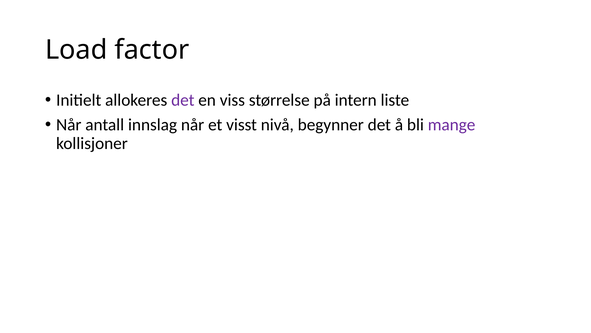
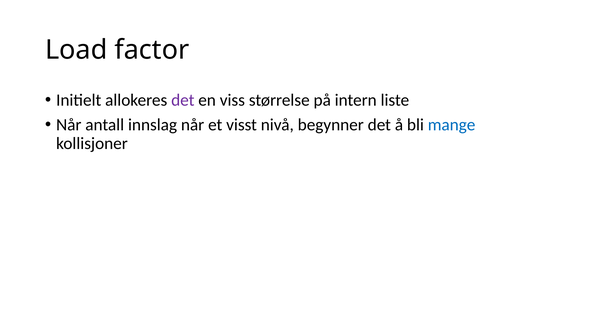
mange colour: purple -> blue
